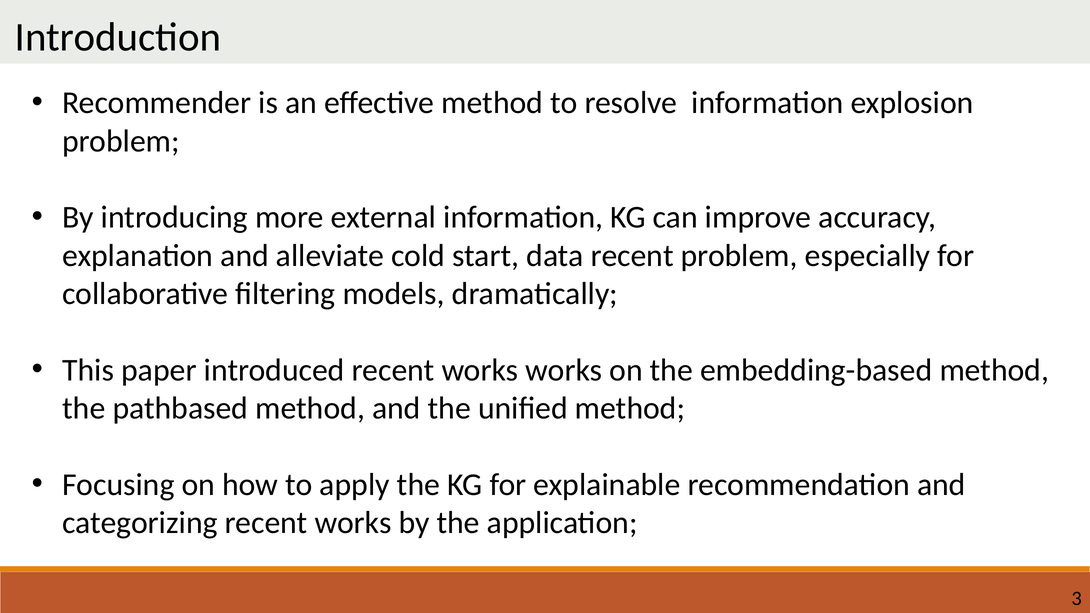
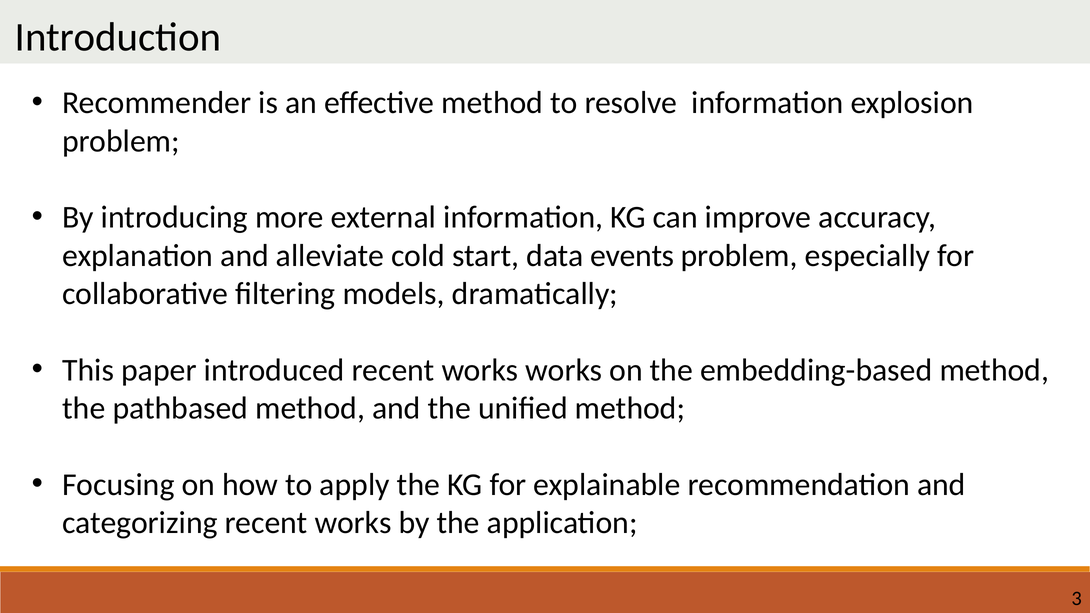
data recent: recent -> events
